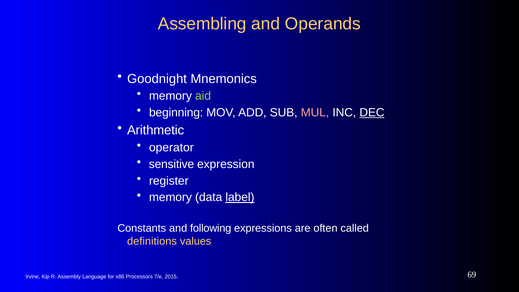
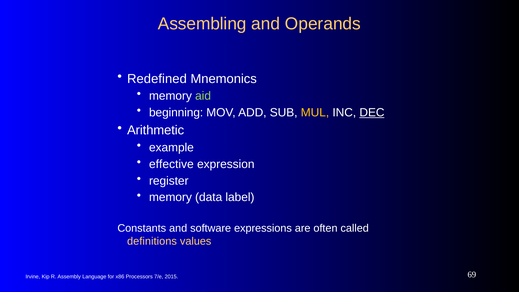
Goodnight: Goodnight -> Redefined
MUL colour: pink -> yellow
operator: operator -> example
sensitive: sensitive -> effective
label underline: present -> none
following: following -> software
